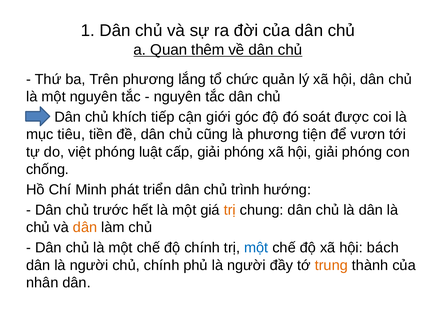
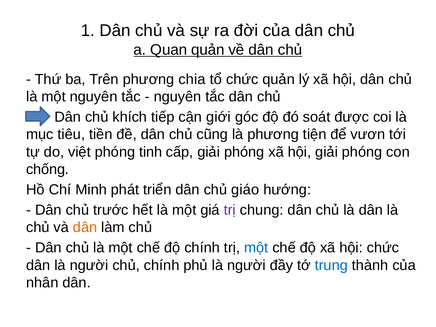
Quan thêm: thêm -> quản
lắng: lắng -> chia
luật: luật -> tinh
trình: trình -> giáo
trị at (230, 210) colour: orange -> purple
hội bách: bách -> chức
trung colour: orange -> blue
